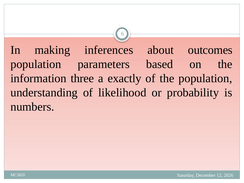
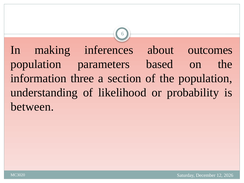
exactly: exactly -> section
numbers: numbers -> between
